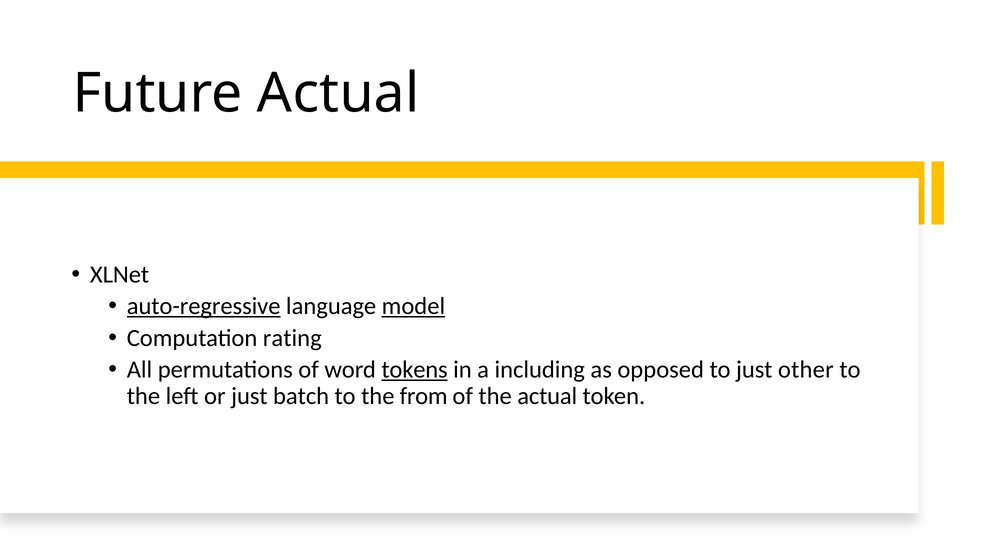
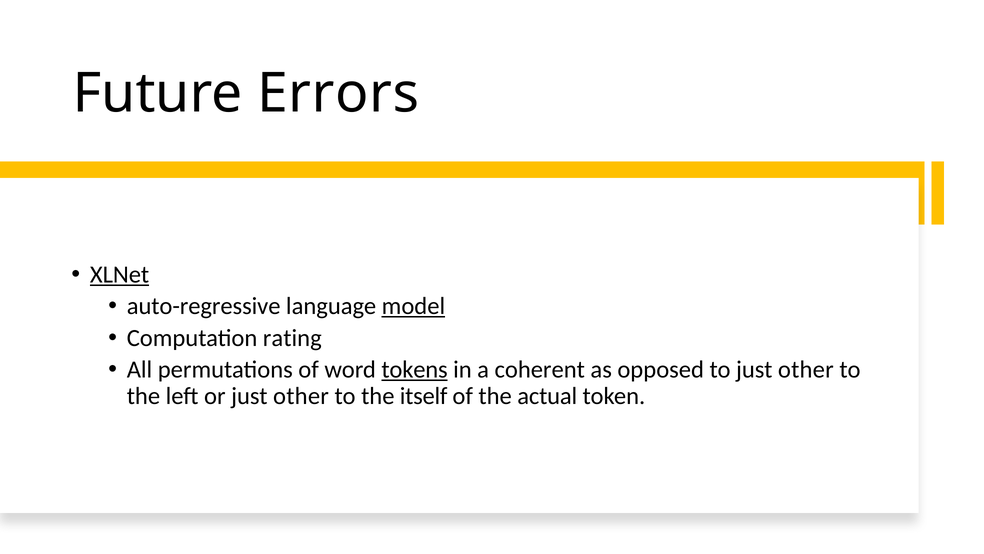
Future Actual: Actual -> Errors
XLNet underline: none -> present
auto-regressive underline: present -> none
including: including -> coherent
or just batch: batch -> other
from: from -> itself
